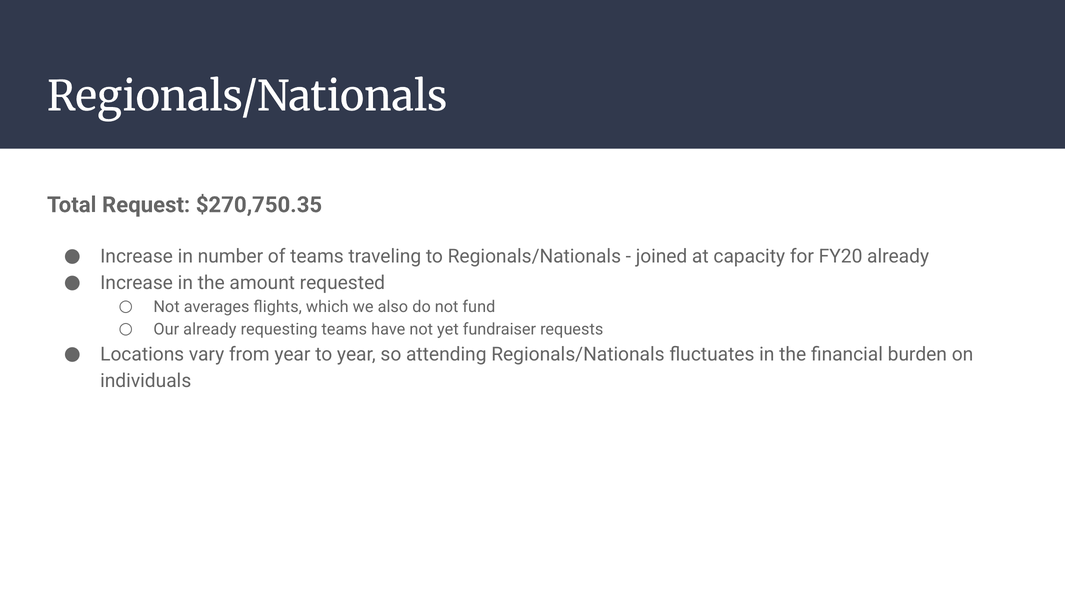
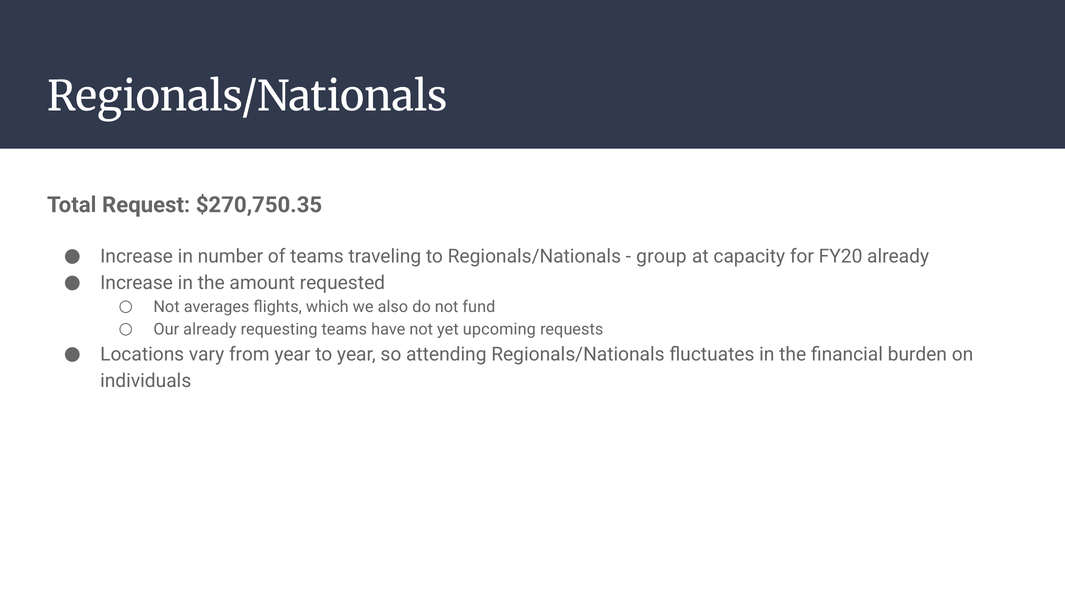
joined: joined -> group
fundraiser: fundraiser -> upcoming
